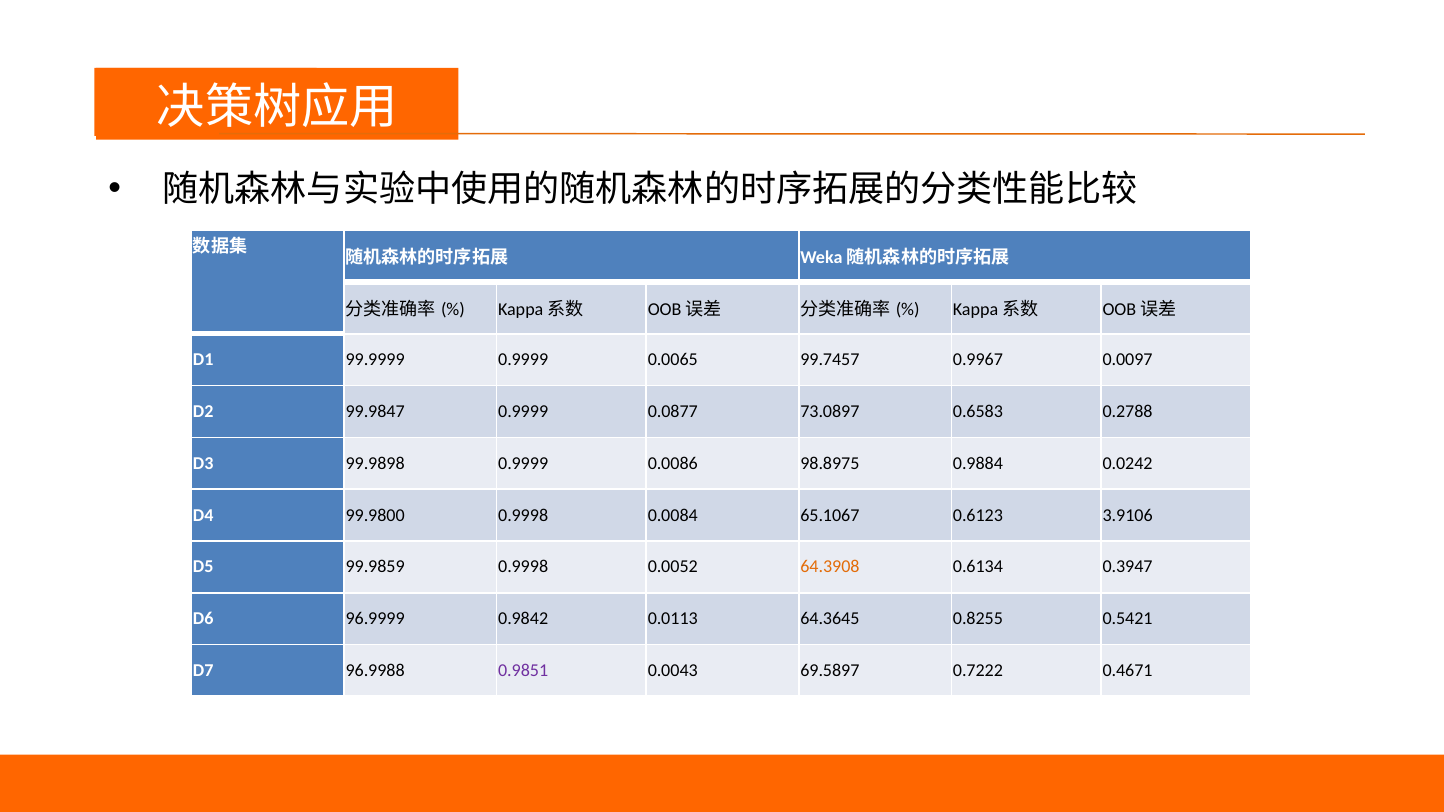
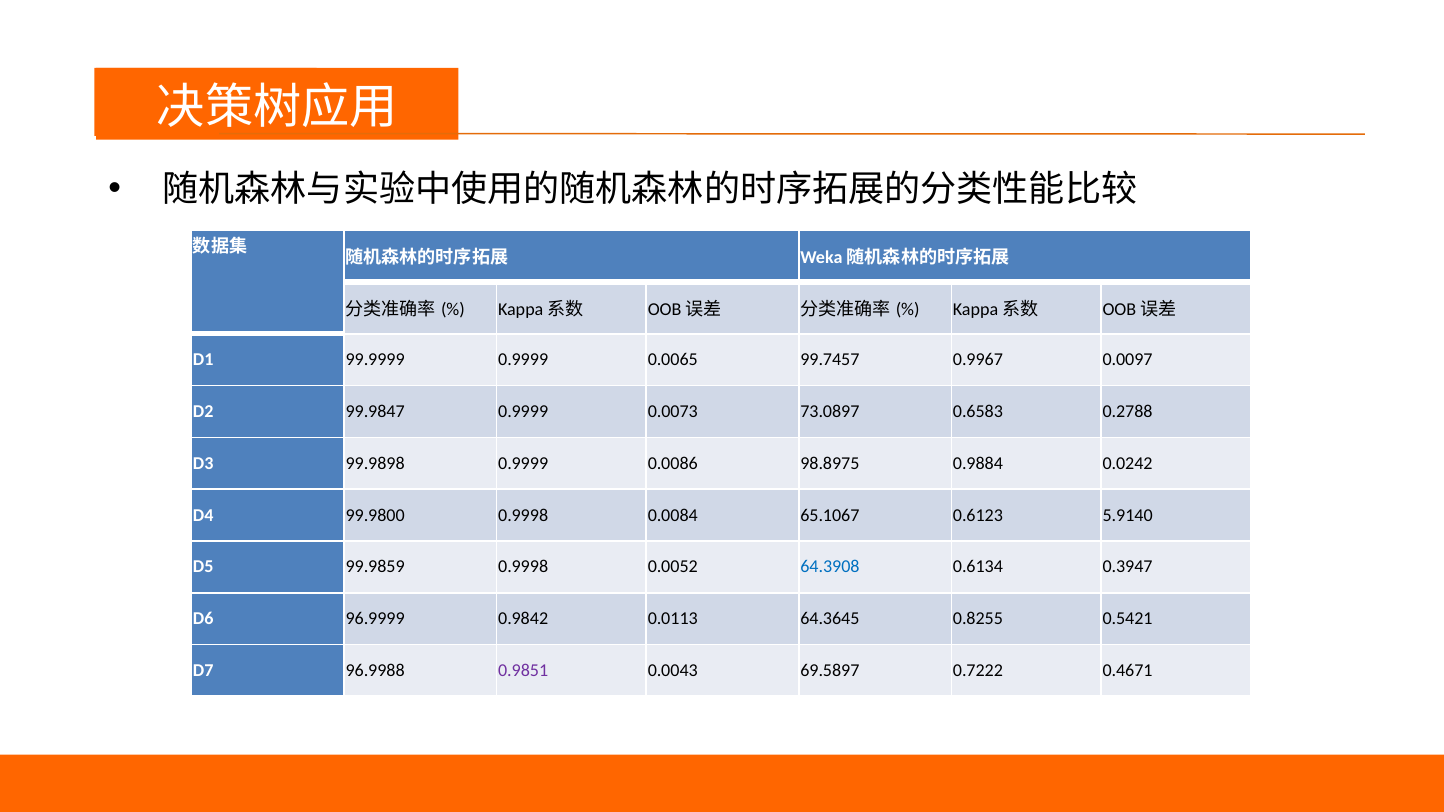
0.0877: 0.0877 -> 0.0073
3.9106: 3.9106 -> 5.9140
64.3908 colour: orange -> blue
